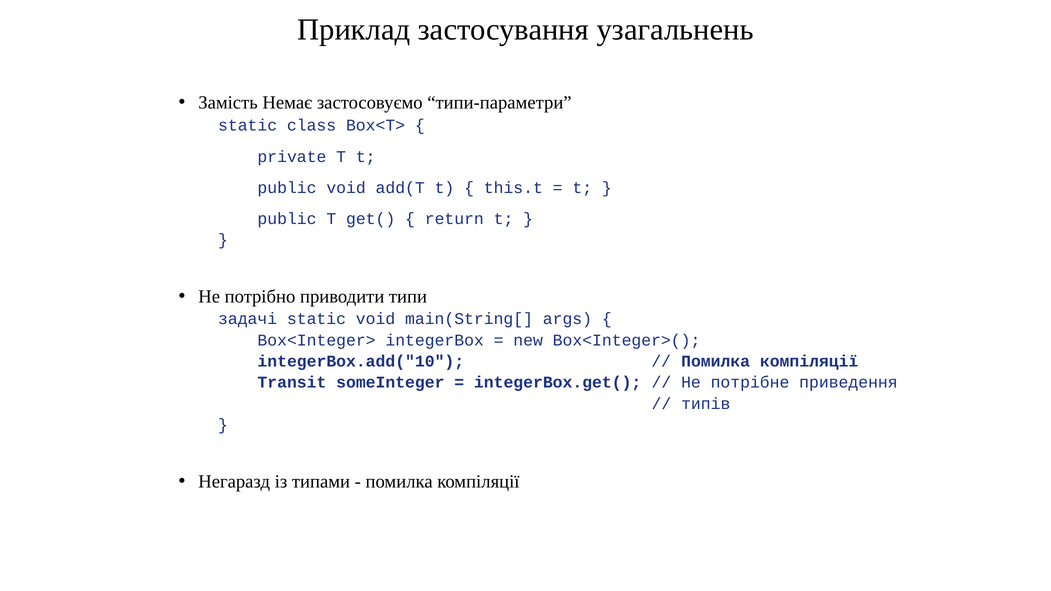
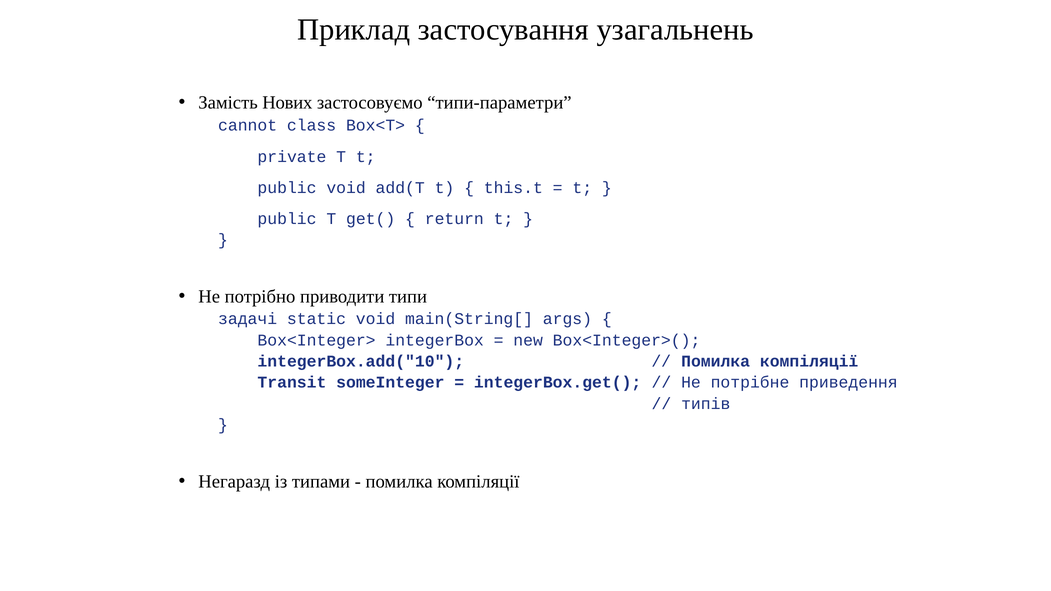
Немає: Немає -> Нових
static at (248, 125): static -> cannot
